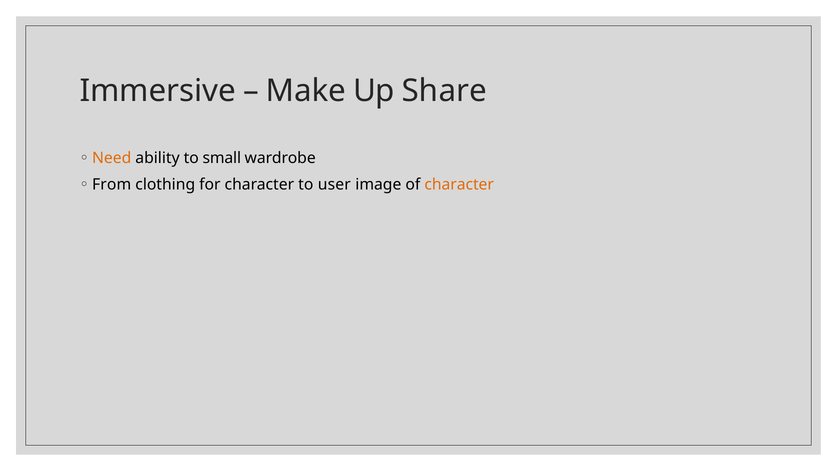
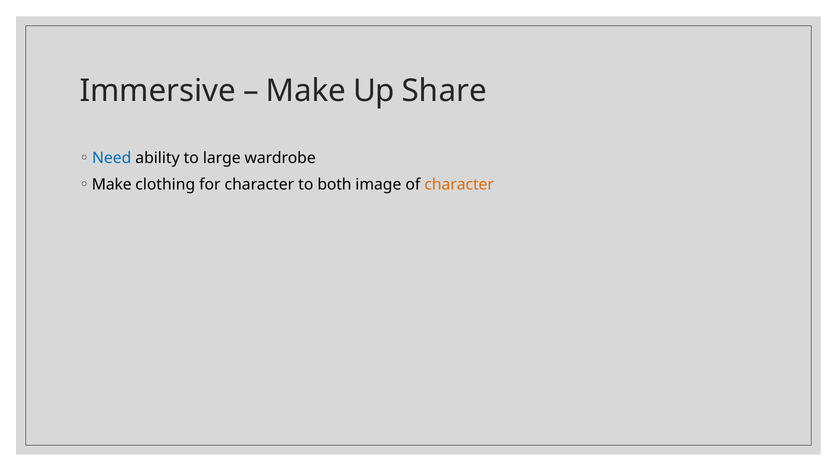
Need colour: orange -> blue
small: small -> large
From at (112, 185): From -> Make
user: user -> both
